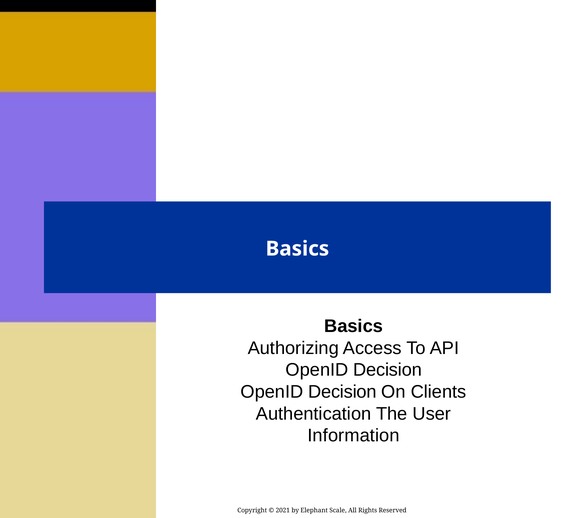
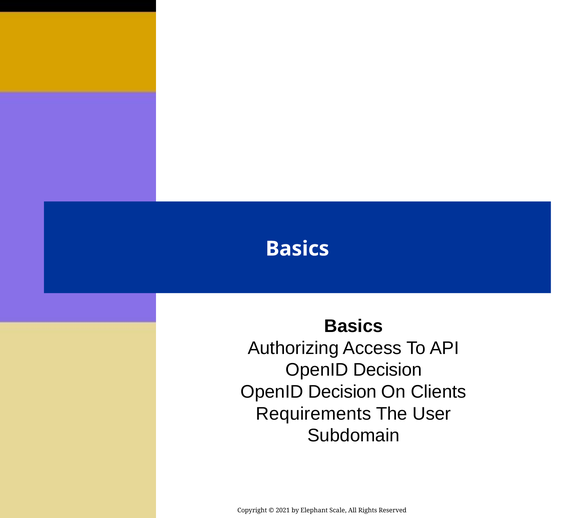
Authentication: Authentication -> Requirements
Information: Information -> Subdomain
